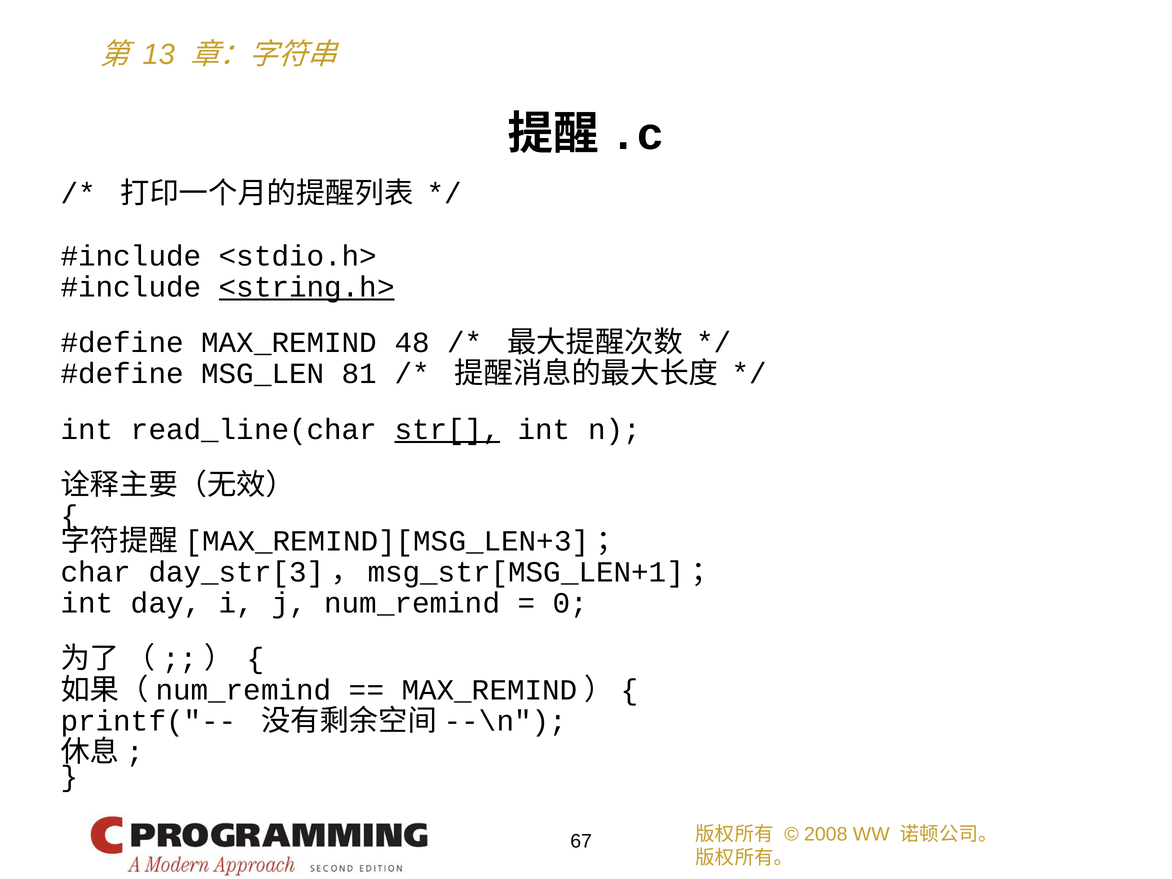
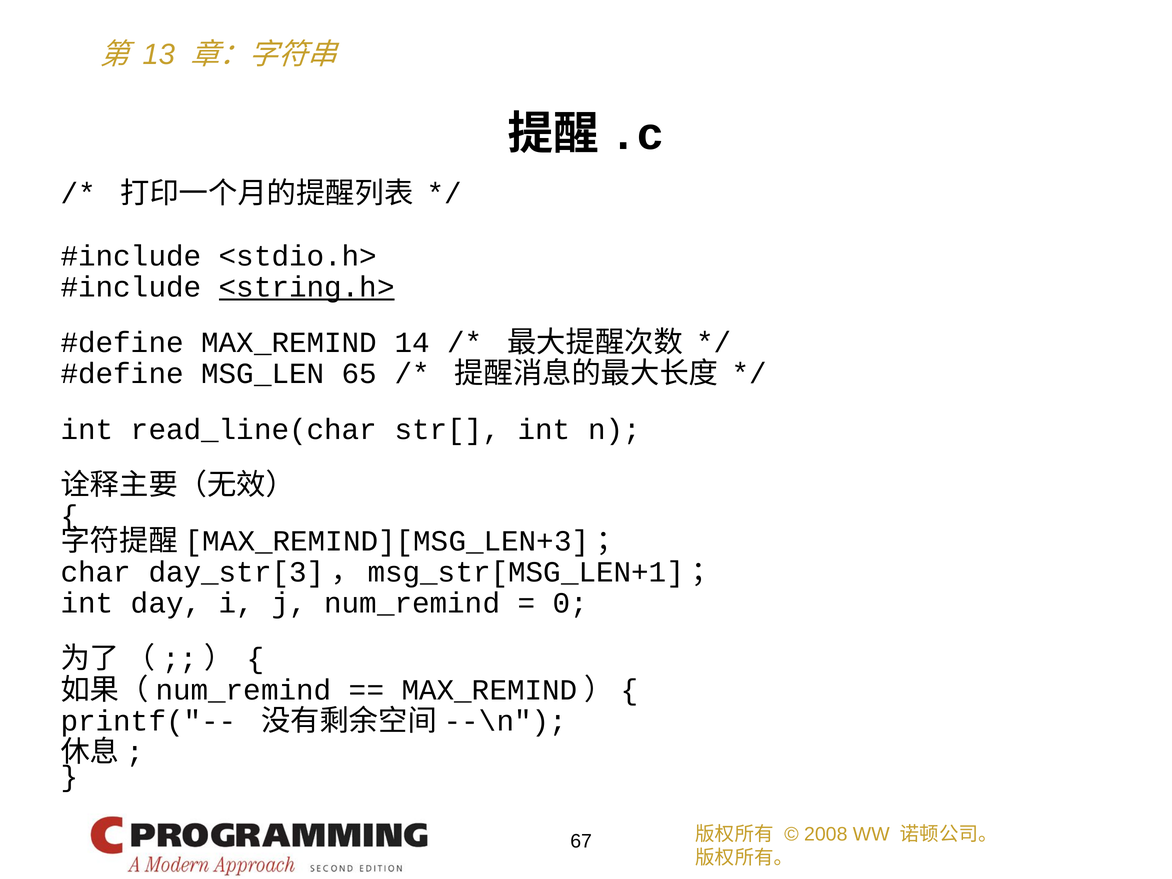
48: 48 -> 14
81: 81 -> 65
str[ underline: present -> none
